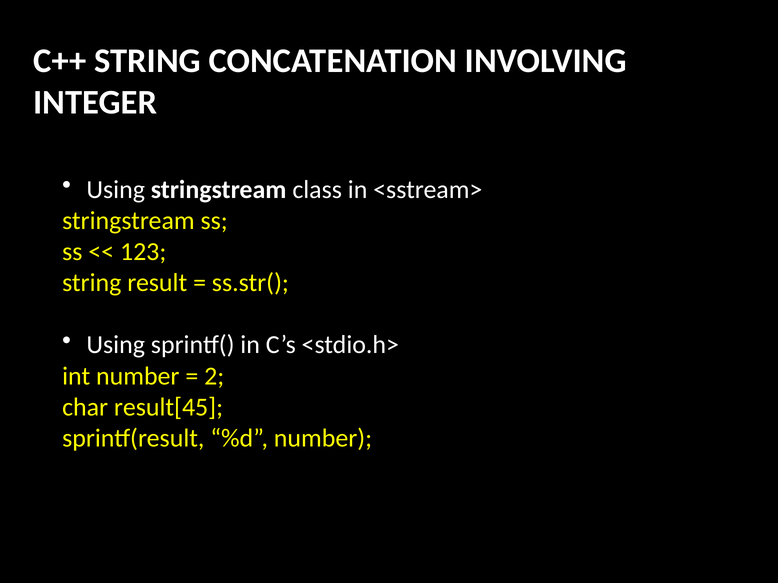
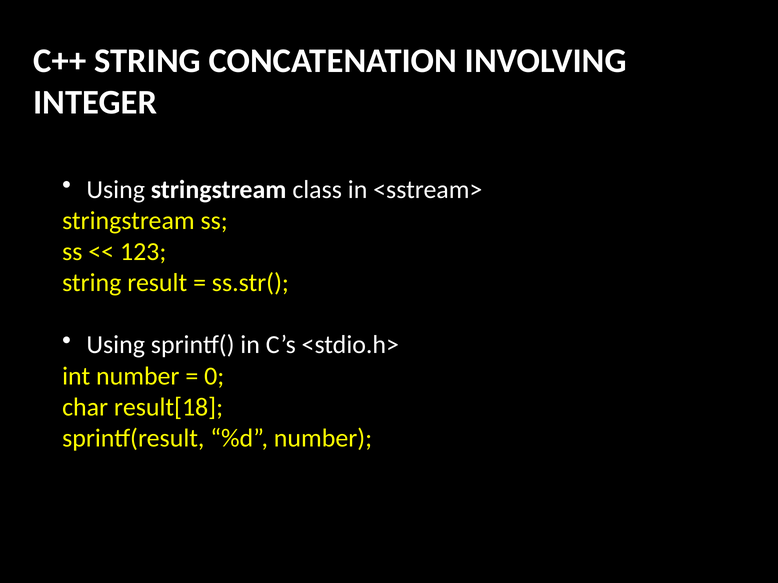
2: 2 -> 0
result[45: result[45 -> result[18
